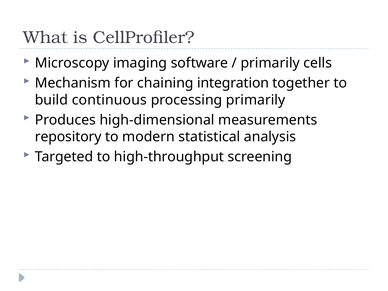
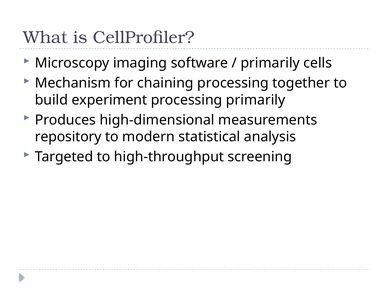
chaining integration: integration -> processing
continuous: continuous -> experiment
